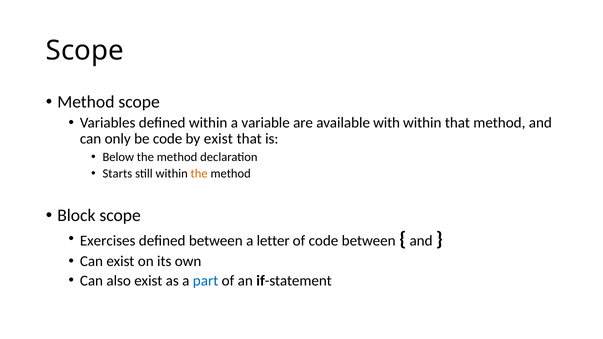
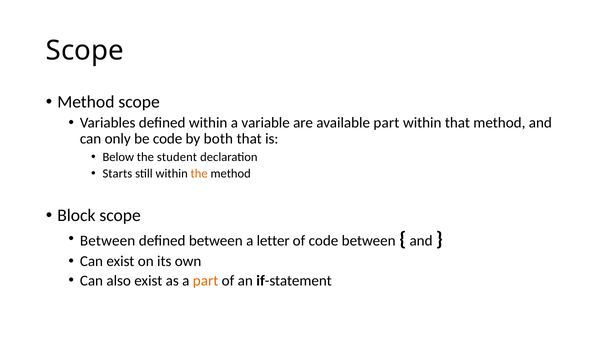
available with: with -> part
by exist: exist -> both
Below the method: method -> student
Exercises at (108, 241): Exercises -> Between
part at (206, 281) colour: blue -> orange
